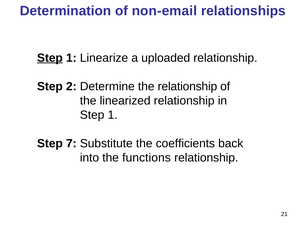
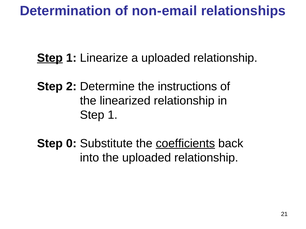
the relationship: relationship -> instructions
7: 7 -> 0
coefficients underline: none -> present
the functions: functions -> uploaded
